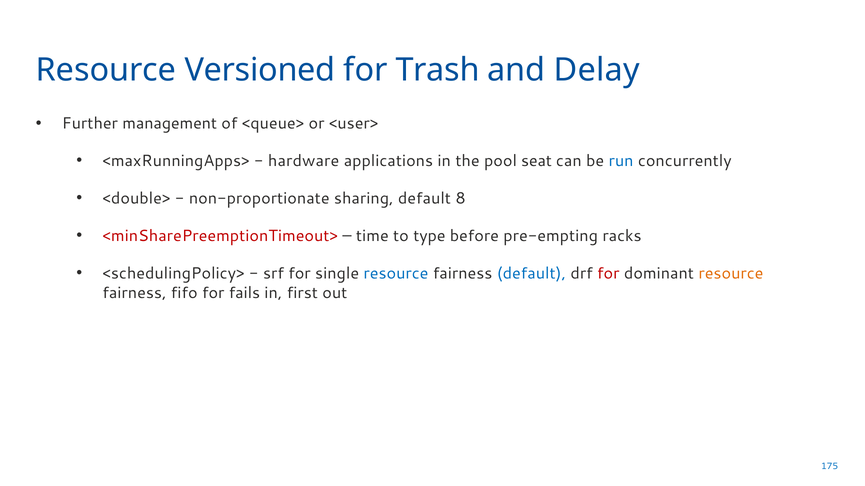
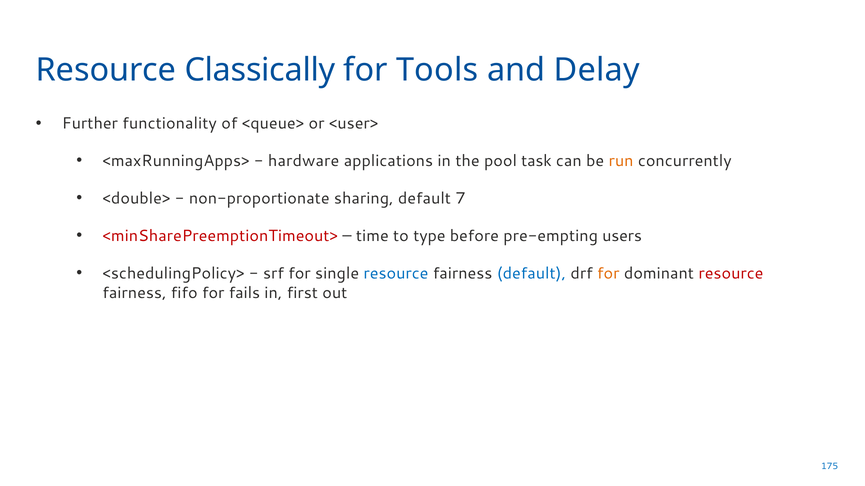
Versioned: Versioned -> Classically
Trash: Trash -> Tools
management: management -> functionality
seat: seat -> task
run colour: blue -> orange
8: 8 -> 7
racks: racks -> users
for at (608, 274) colour: red -> orange
resource at (731, 274) colour: orange -> red
